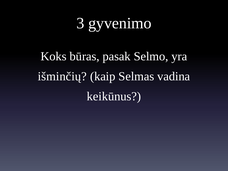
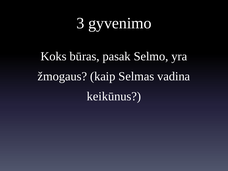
išminčių: išminčių -> žmogaus
